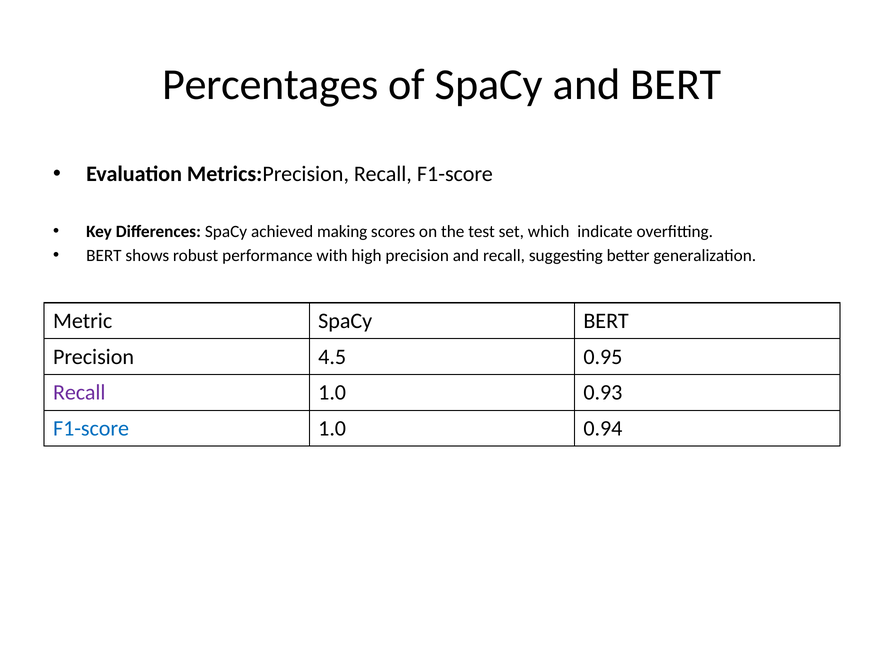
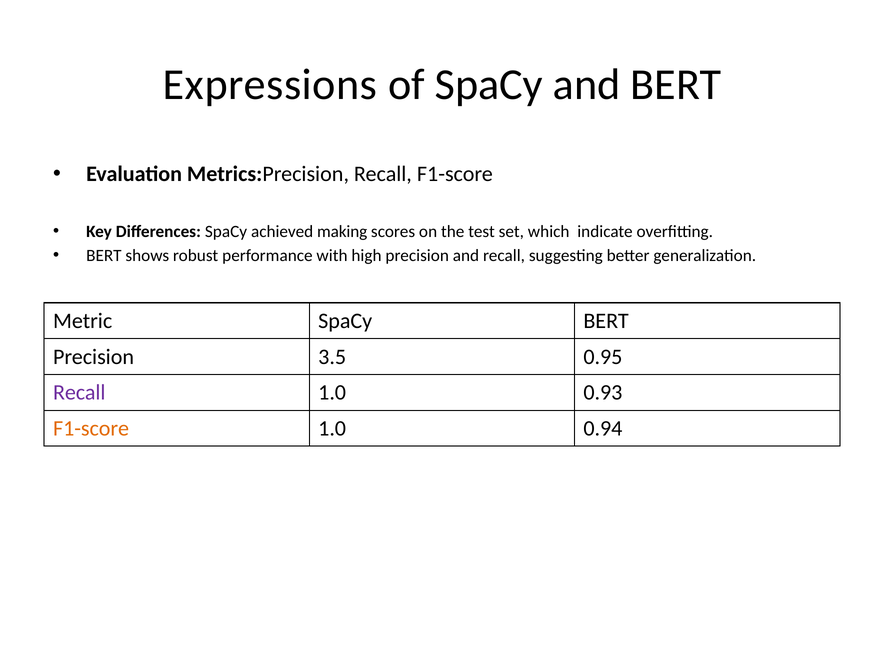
Percentages: Percentages -> Expressions
4.5: 4.5 -> 3.5
F1-score at (91, 428) colour: blue -> orange
